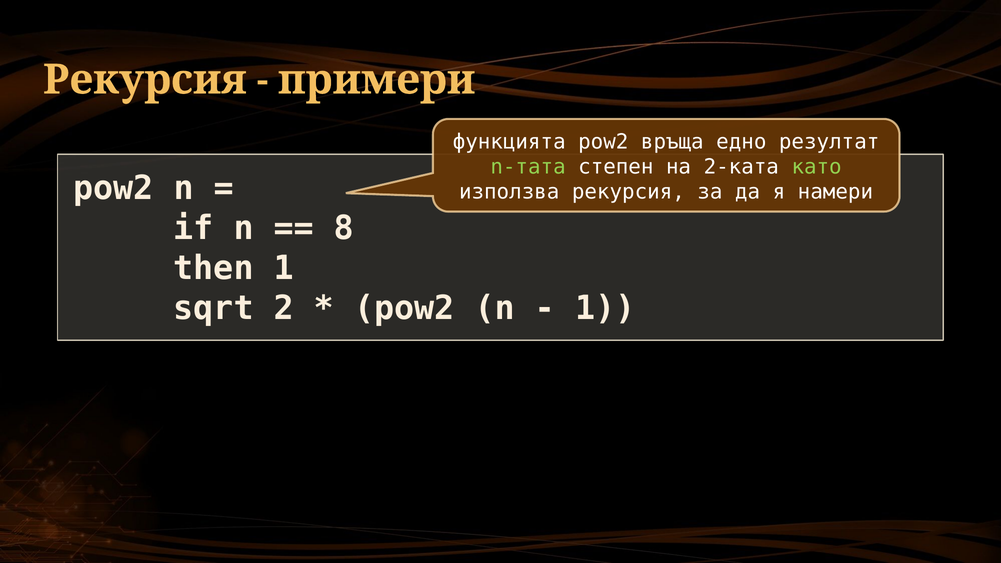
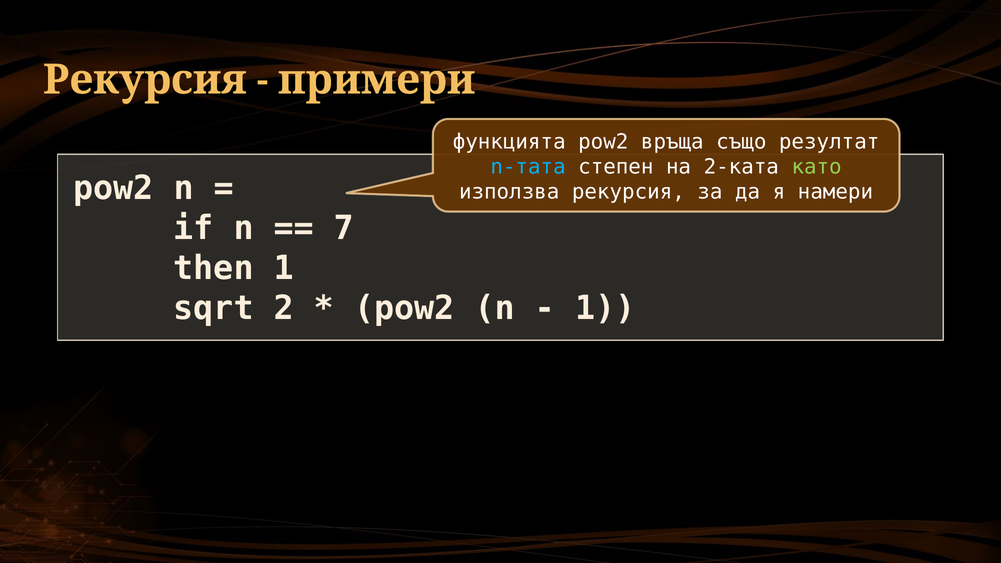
едно: едно -> също
n-тата colour: light green -> light blue
8: 8 -> 7
